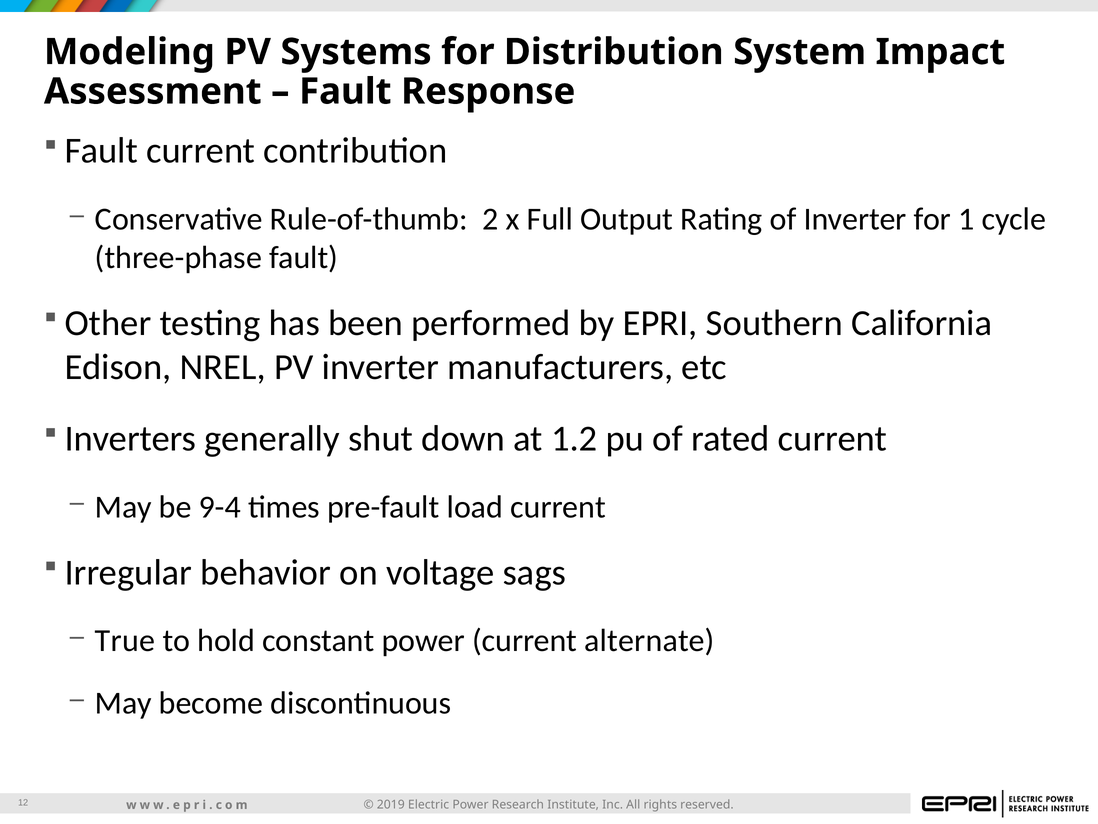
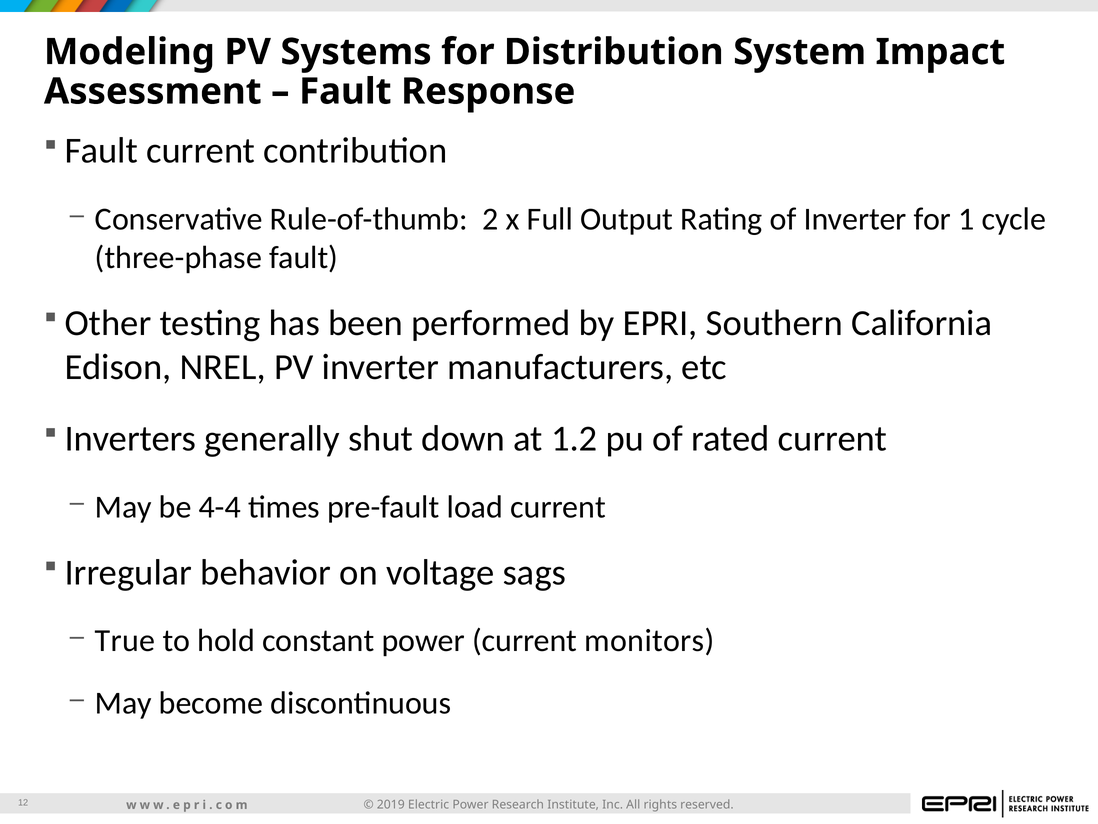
9-4: 9-4 -> 4-4
alternate: alternate -> monitors
